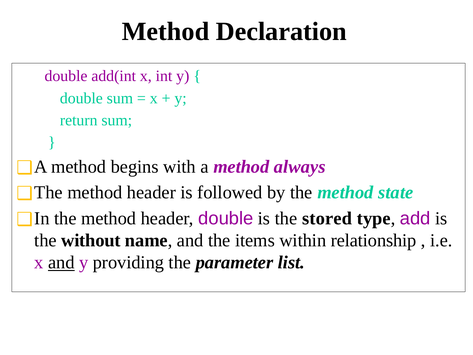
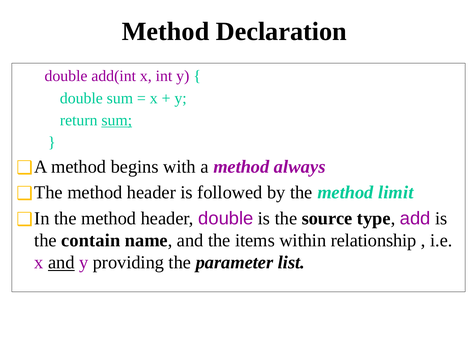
sum at (117, 120) underline: none -> present
state: state -> limit
stored: stored -> source
without: without -> contain
